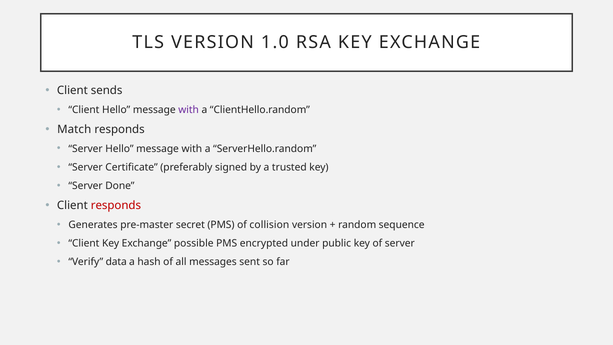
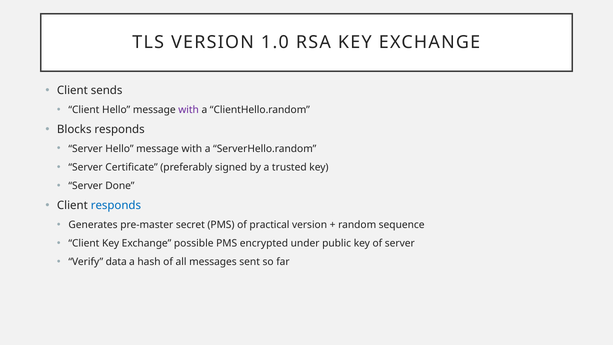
Match: Match -> Blocks
responds at (116, 205) colour: red -> blue
collision: collision -> practical
